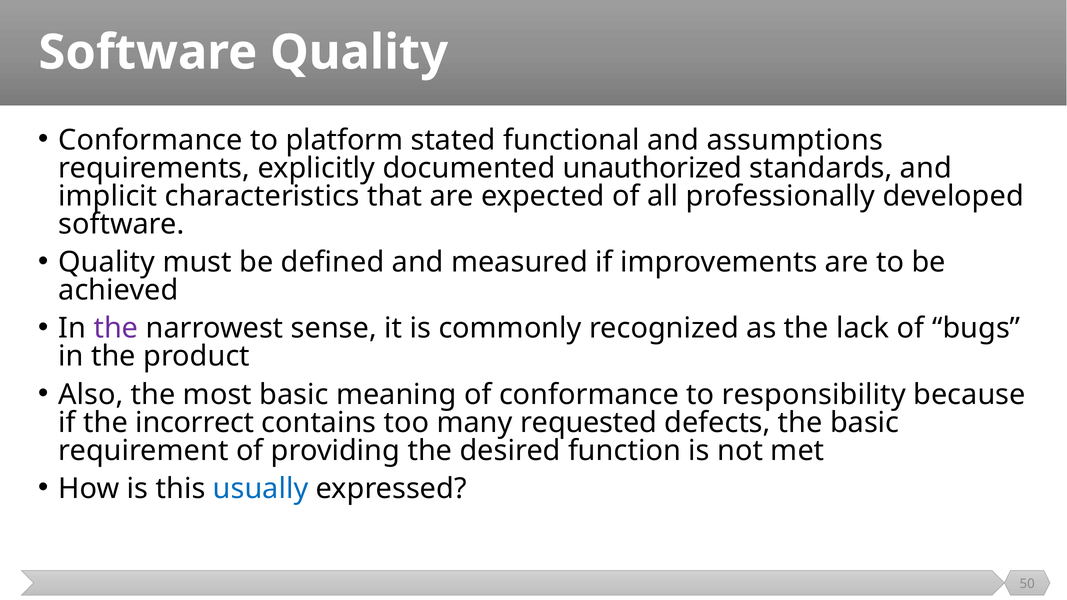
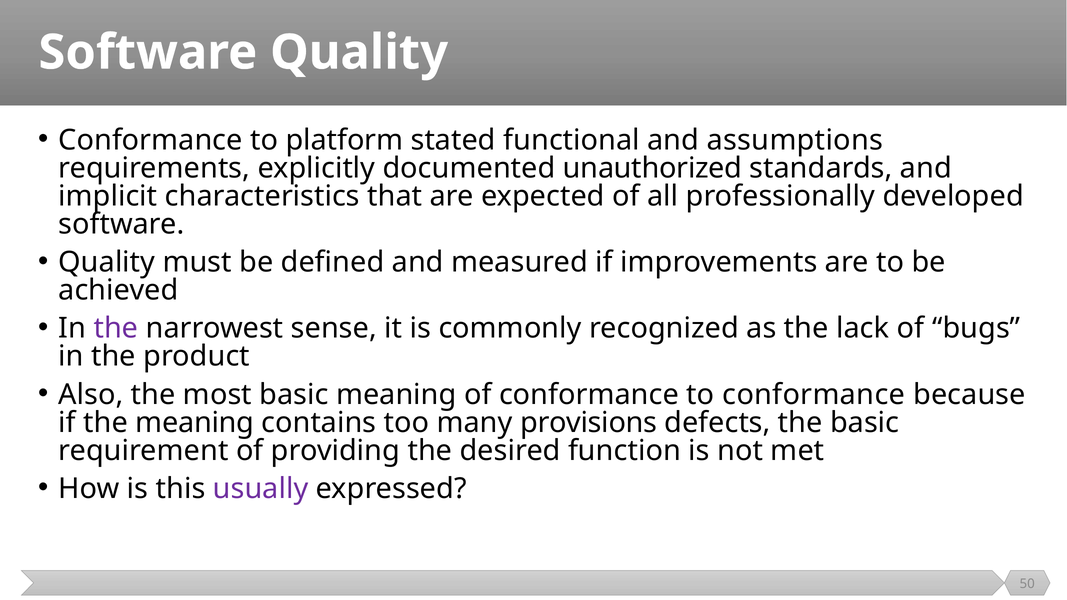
to responsibility: responsibility -> conformance
the incorrect: incorrect -> meaning
requested: requested -> provisions
usually colour: blue -> purple
